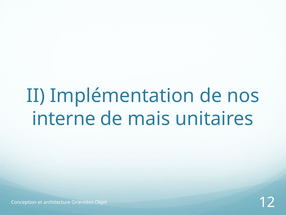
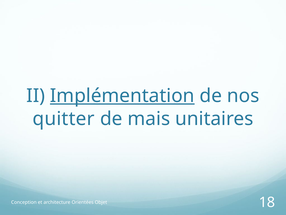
Implémentation underline: none -> present
interne: interne -> quitter
12: 12 -> 18
